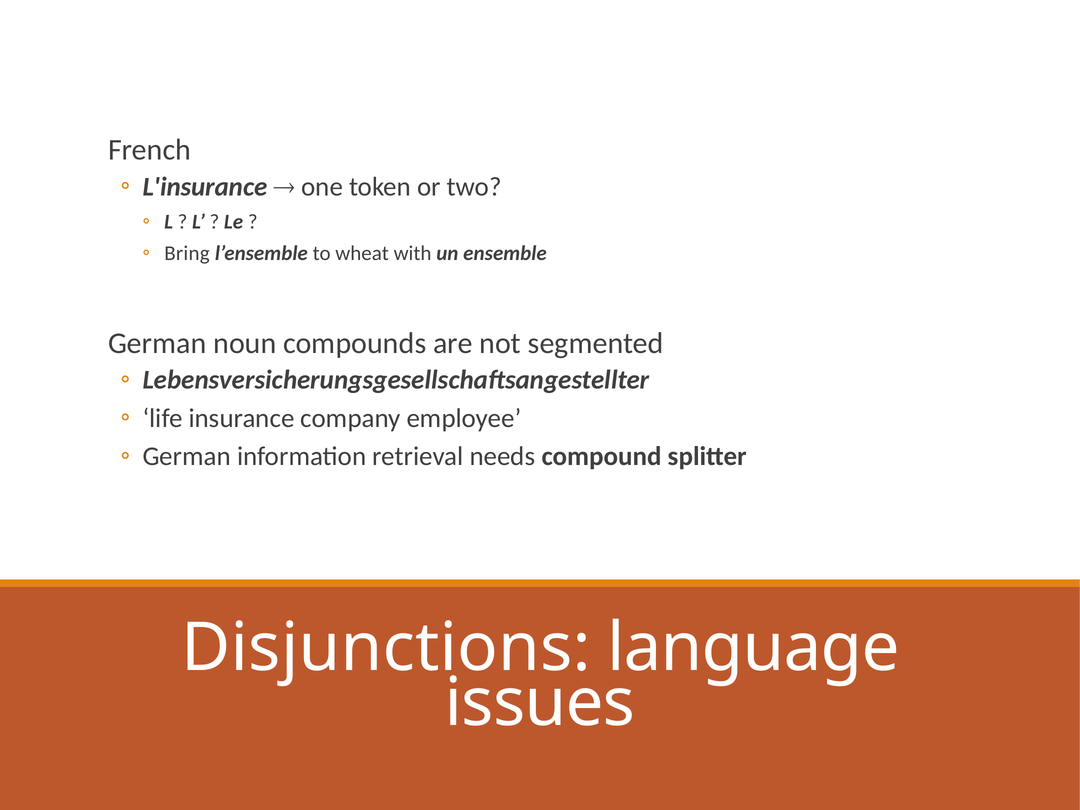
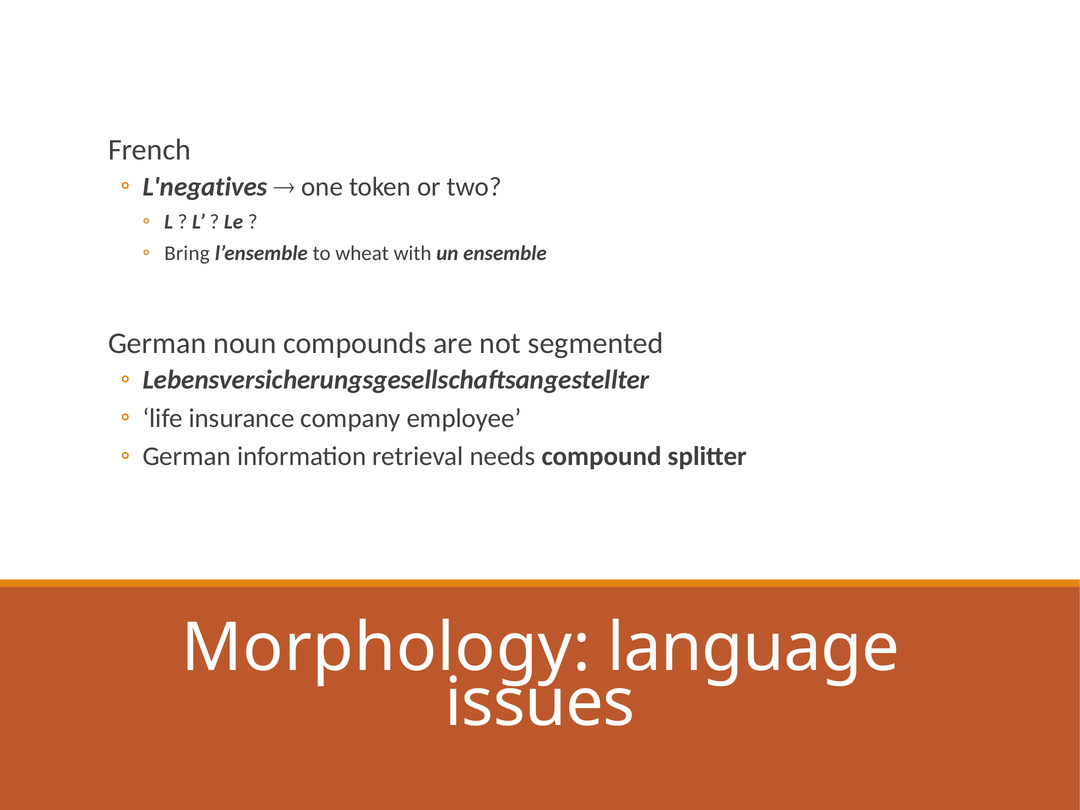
L'insurance: L'insurance -> L'negatives
Disjunctions: Disjunctions -> Morphology
